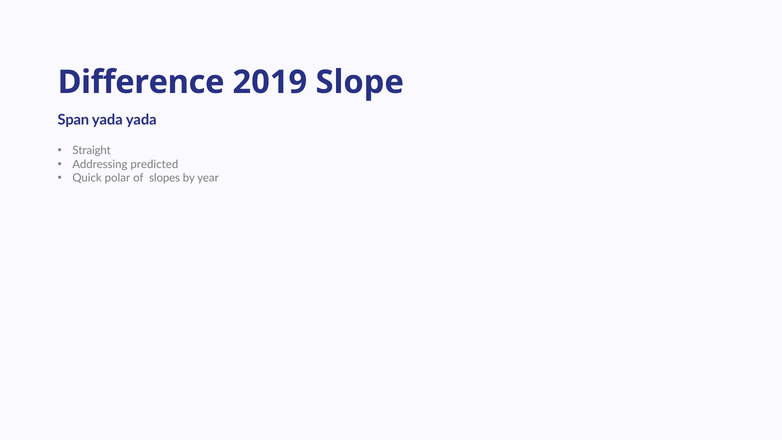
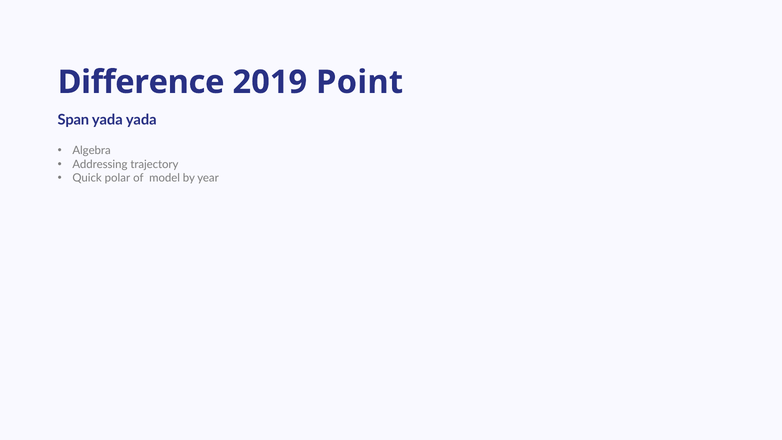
Slope: Slope -> Point
Straight: Straight -> Algebra
predicted: predicted -> trajectory
slopes: slopes -> model
